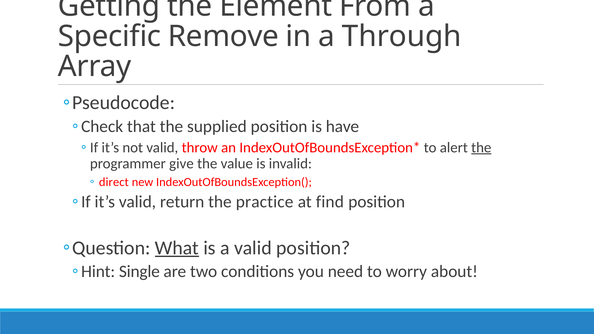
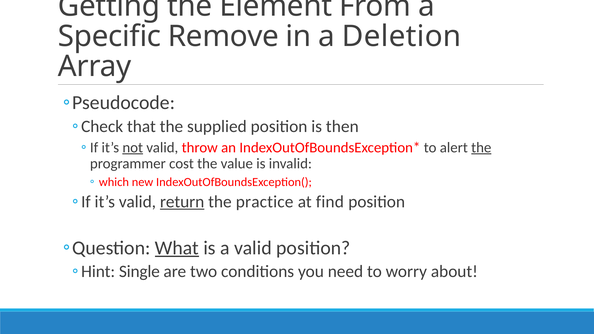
Through: Through -> Deletion
have: have -> then
not underline: none -> present
give: give -> cost
direct: direct -> which
return underline: none -> present
